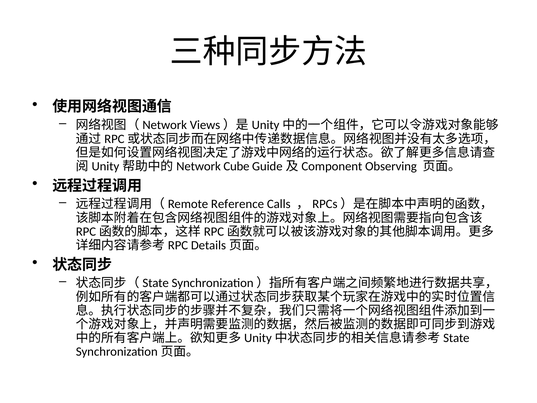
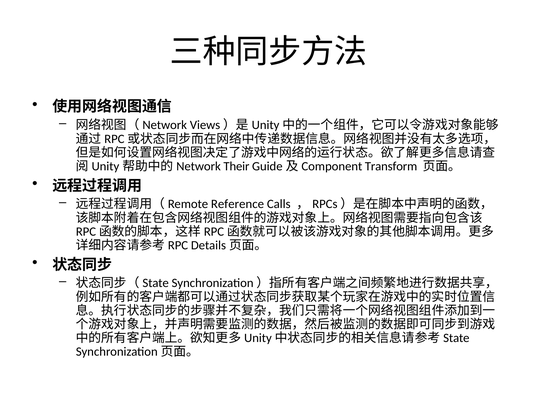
Cube: Cube -> Their
Observing: Observing -> Transform
